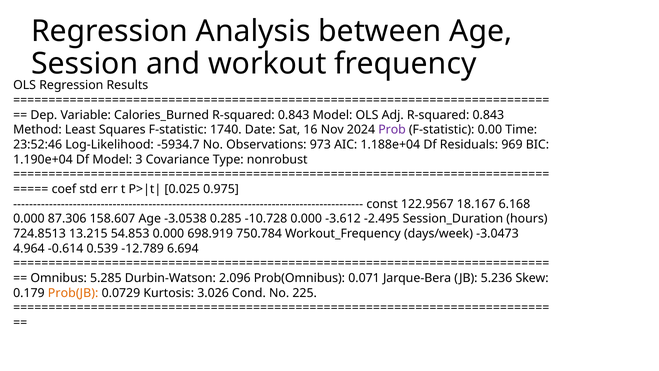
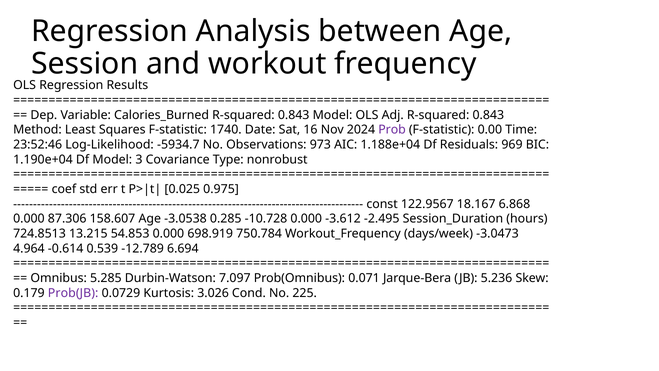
6.168: 6.168 -> 6.868
2.096: 2.096 -> 7.097
Prob(JB colour: orange -> purple
